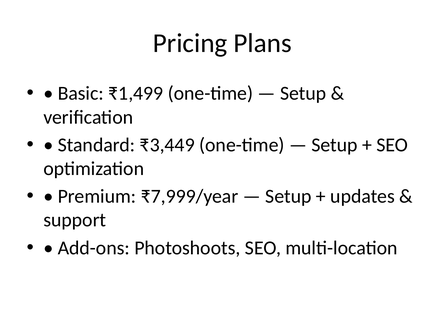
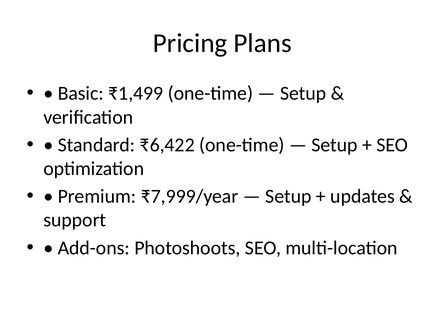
₹3,449: ₹3,449 -> ₹6,422
